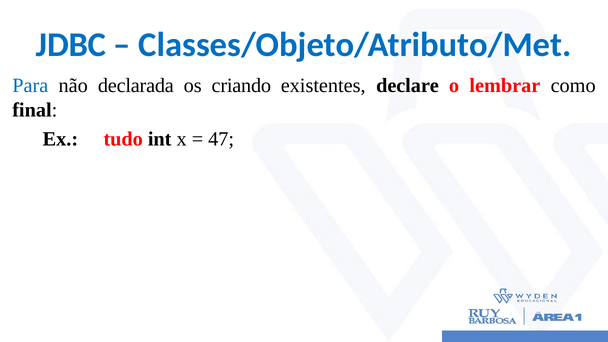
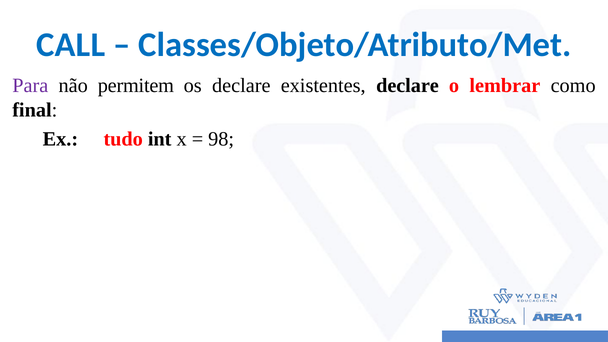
JDBC: JDBC -> CALL
Para colour: blue -> purple
declarada: declarada -> permitem
os criando: criando -> declare
47: 47 -> 98
